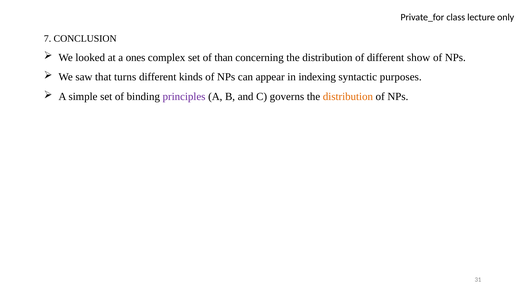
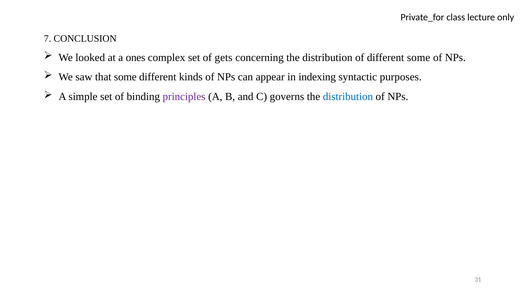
than: than -> gets
different show: show -> some
that turns: turns -> some
distribution at (348, 97) colour: orange -> blue
